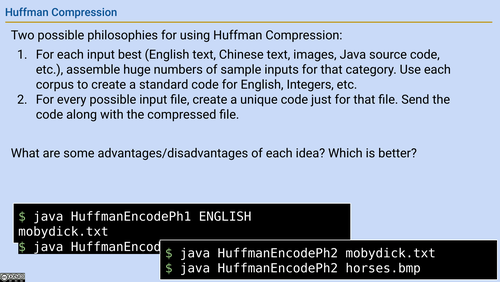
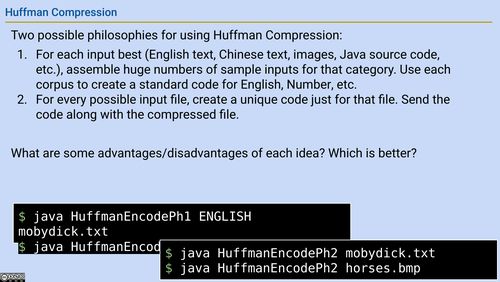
Integers: Integers -> Number
